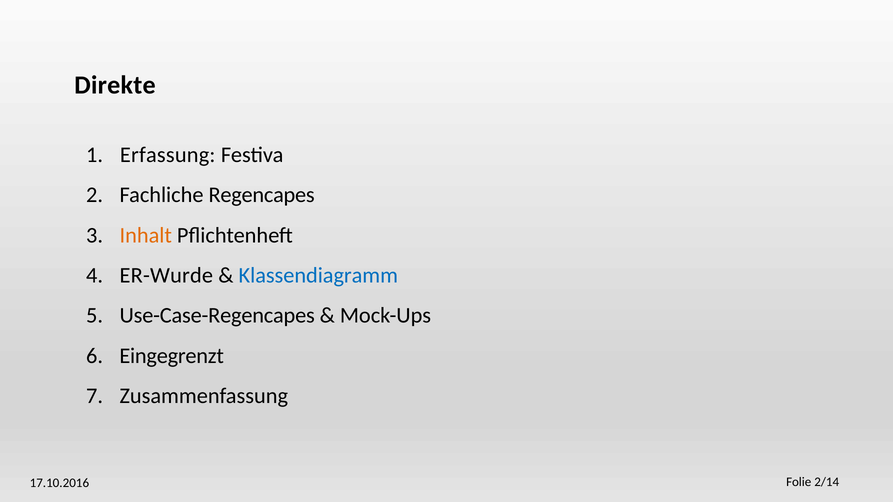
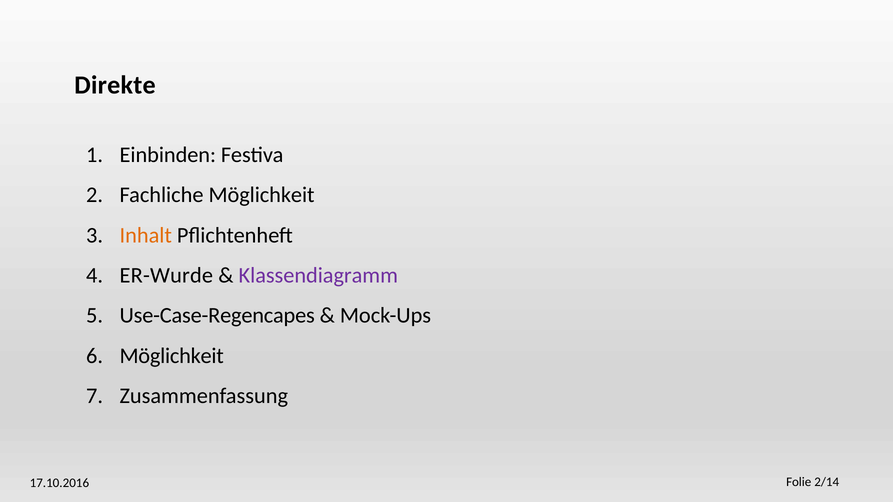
Erfassung: Erfassung -> Einbinden
Fachliche Regencapes: Regencapes -> Möglichkeit
Klassendiagramm colour: blue -> purple
Eingegrenzt at (172, 356): Eingegrenzt -> Möglichkeit
